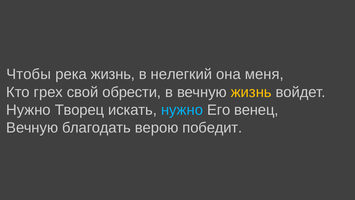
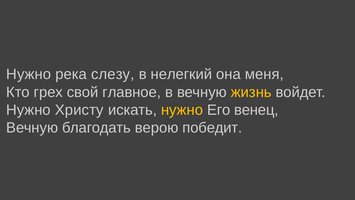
Чтобы at (29, 74): Чтобы -> Нужно
река жизнь: жизнь -> слезу
обрести: обрести -> главное
Творец: Творец -> Христу
нужно at (182, 110) colour: light blue -> yellow
